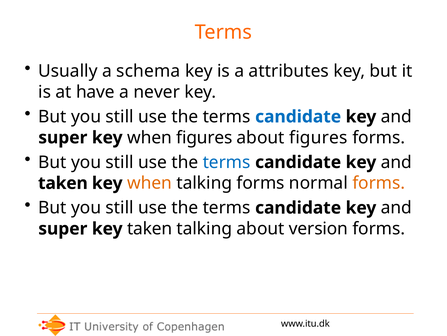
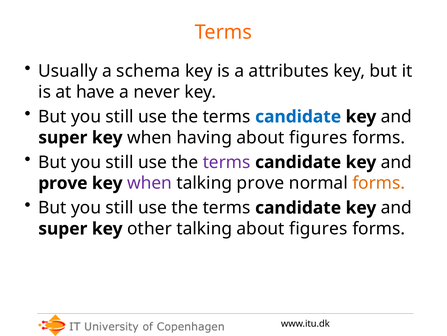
when figures: figures -> having
terms at (227, 162) colour: blue -> purple
taken at (63, 183): taken -> prove
when at (150, 183) colour: orange -> purple
talking forms: forms -> prove
key taken: taken -> other
talking about version: version -> figures
